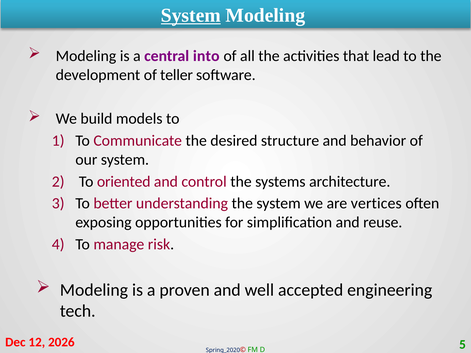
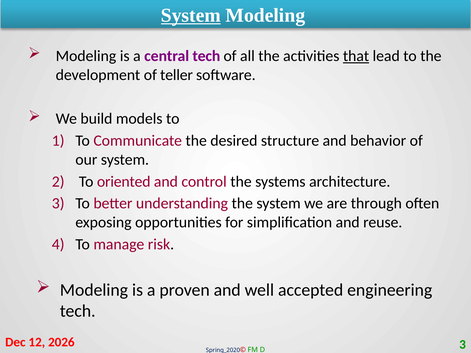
central into: into -> tech
that underline: none -> present
vertices: vertices -> through
5 at (463, 345): 5 -> 3
